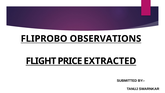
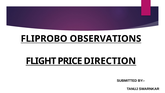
EXTRACTED: EXTRACTED -> DIRECTION
